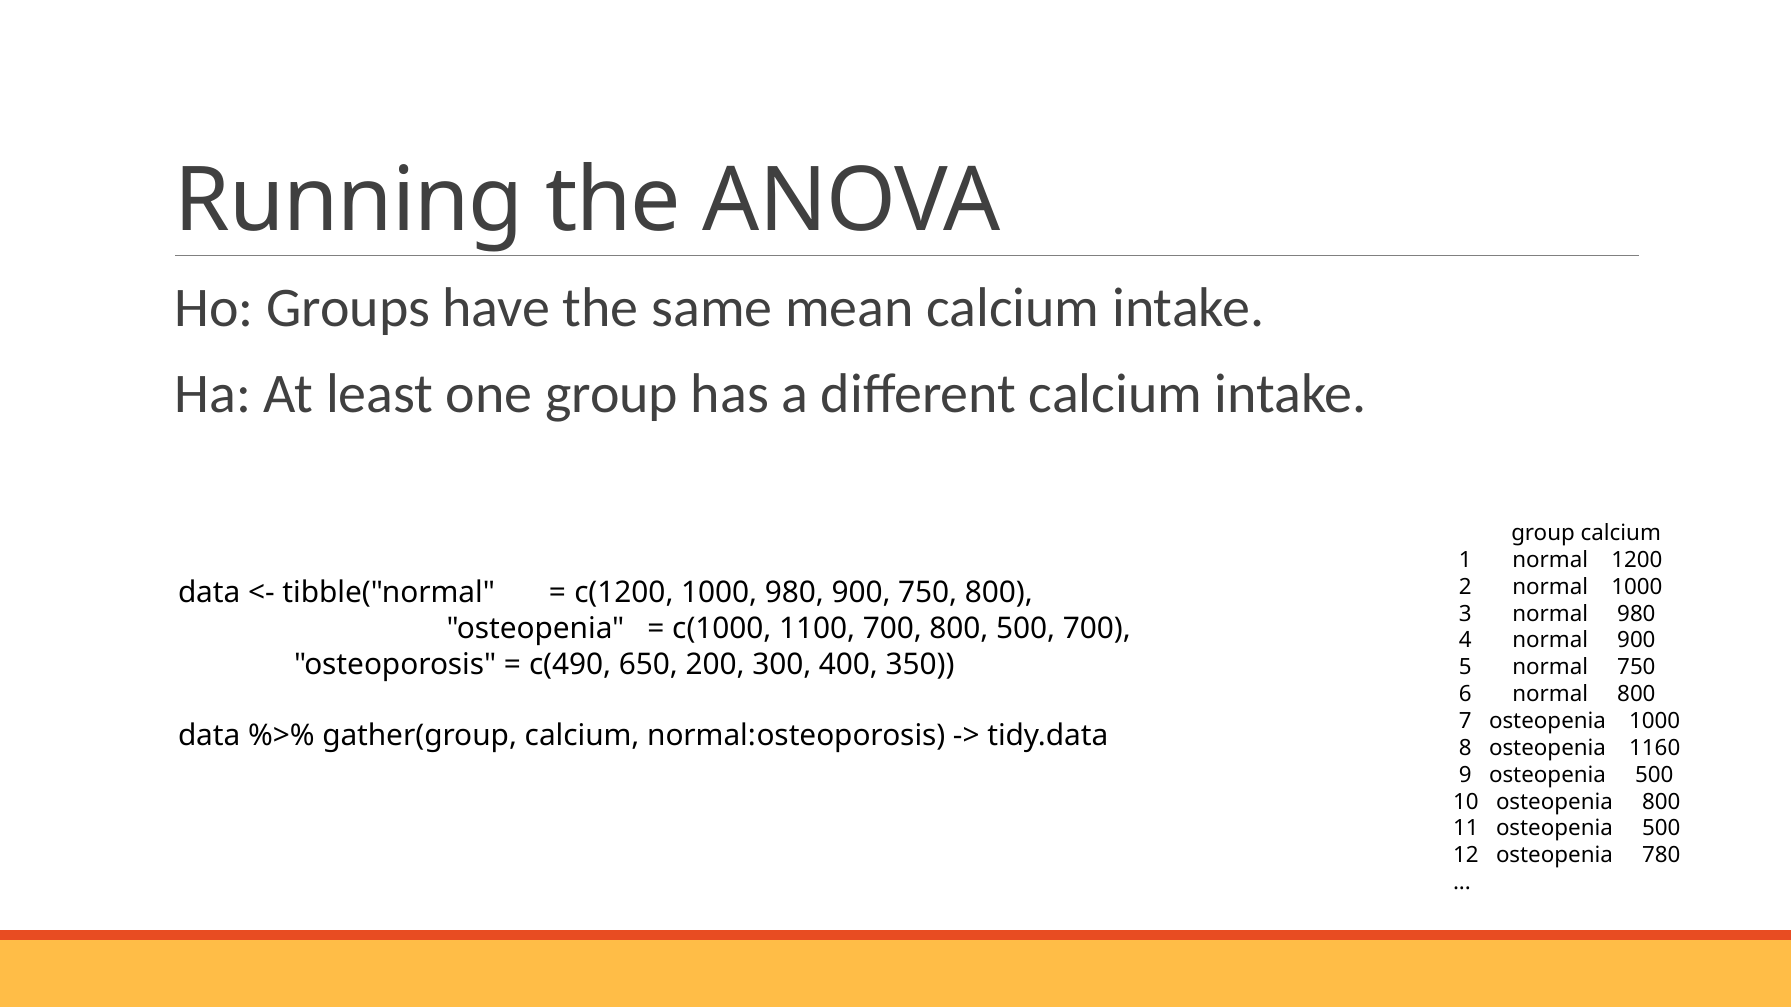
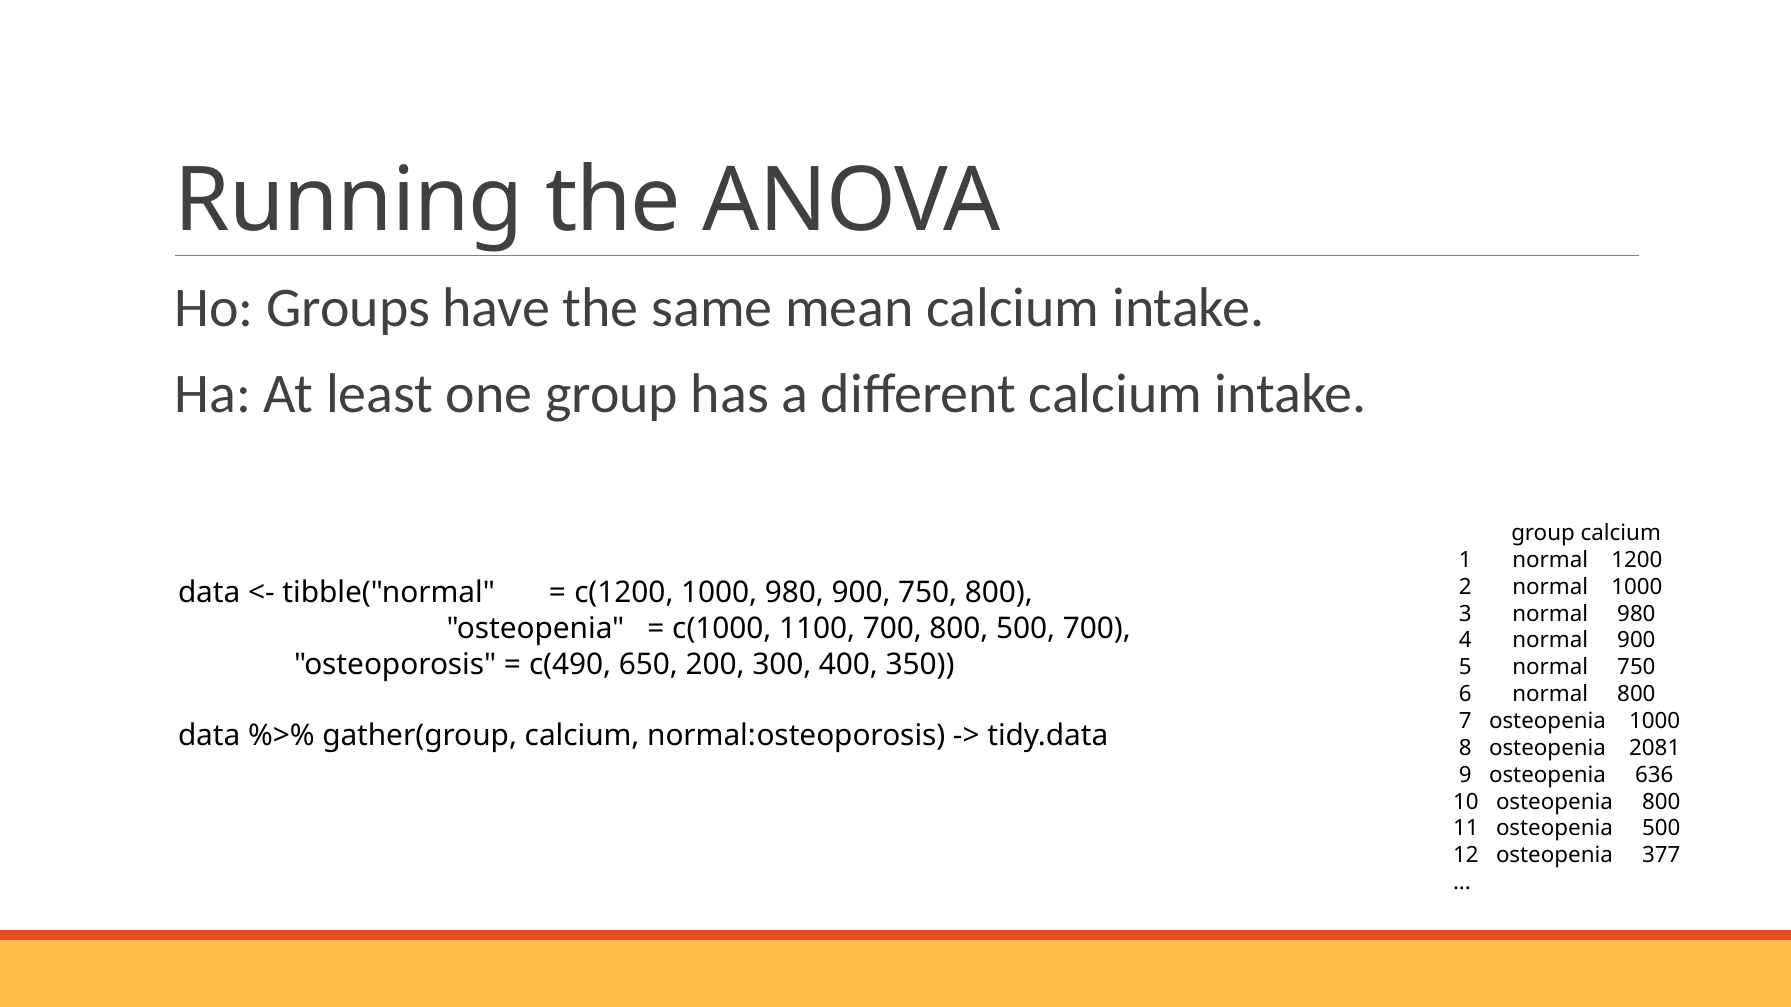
1160: 1160 -> 2081
9 osteopenia 500: 500 -> 636
780: 780 -> 377
